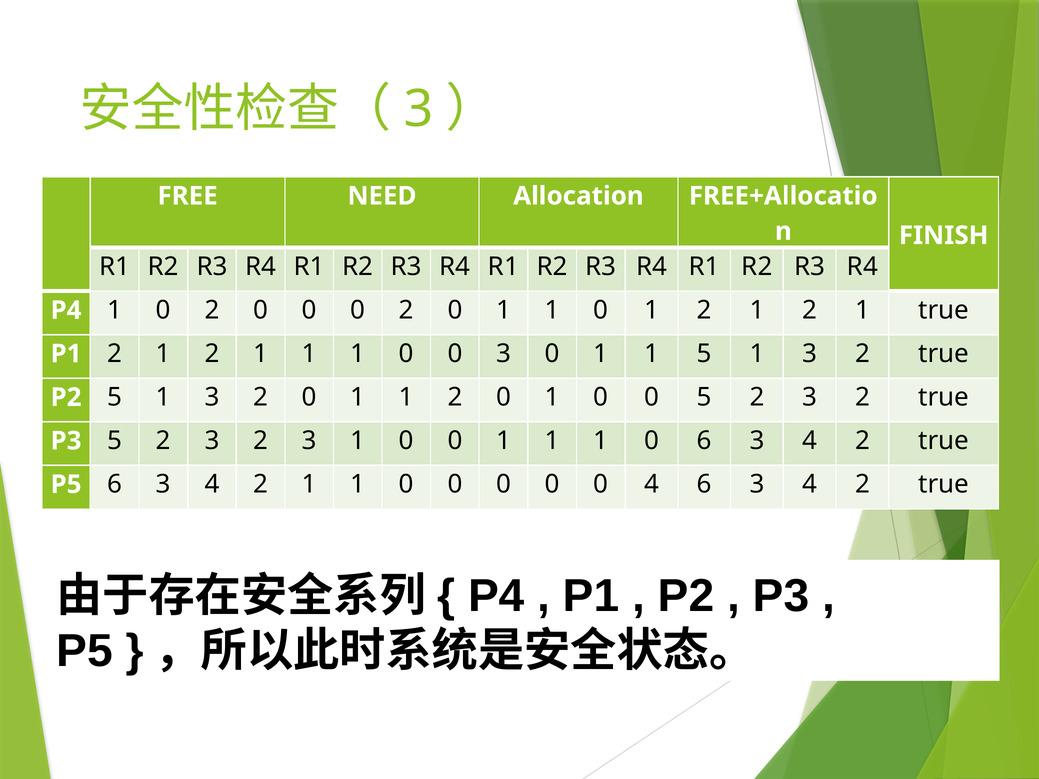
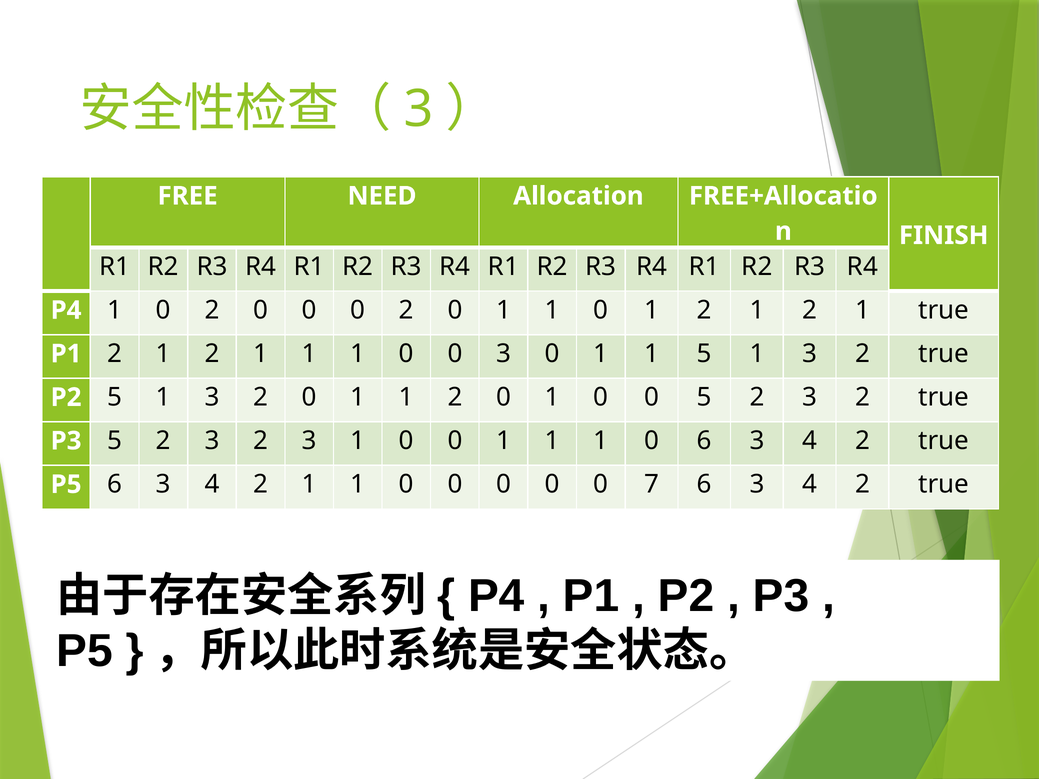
0 4: 4 -> 7
